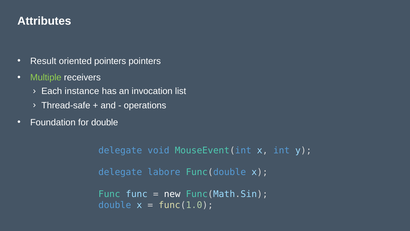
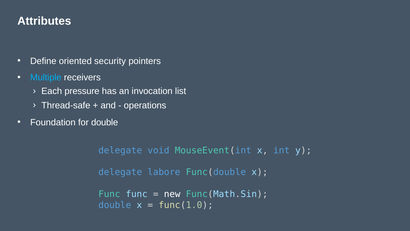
Result: Result -> Define
oriented pointers: pointers -> security
Multiple colour: light green -> light blue
instance: instance -> pressure
